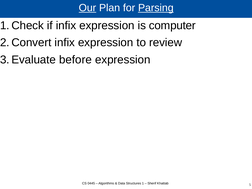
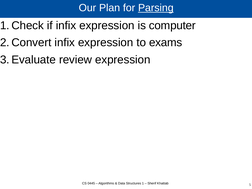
Our underline: present -> none
review: review -> exams
before: before -> review
